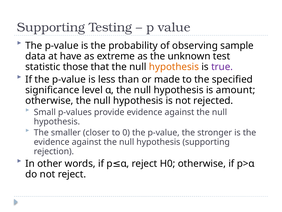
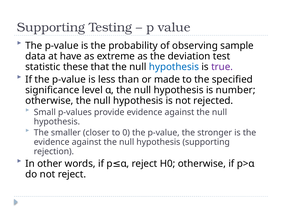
unknown: unknown -> deviation
those: those -> these
hypothesis at (174, 67) colour: orange -> blue
amount: amount -> number
